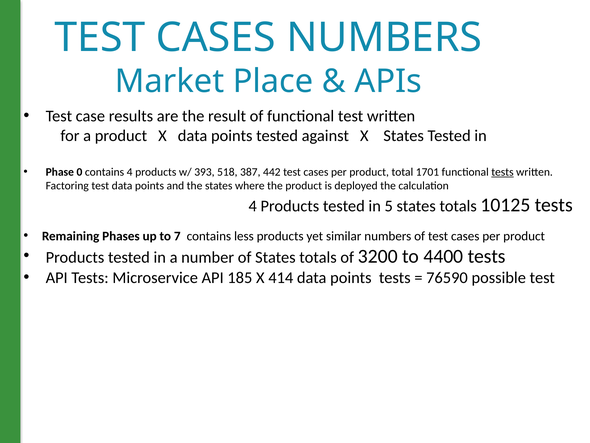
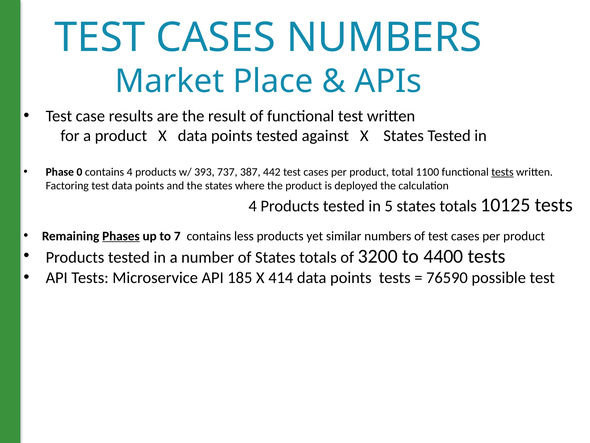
518: 518 -> 737
1701: 1701 -> 1100
Phases underline: none -> present
